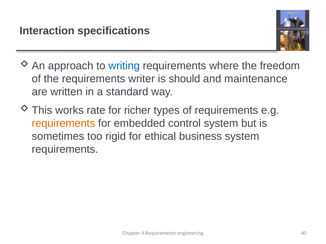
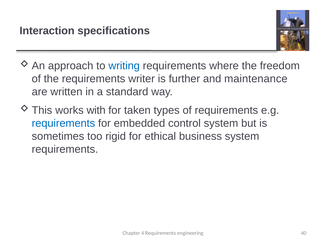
should: should -> further
rate: rate -> with
richer: richer -> taken
requirements at (63, 124) colour: orange -> blue
